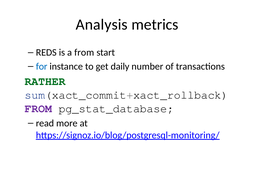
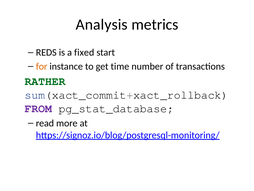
a from: from -> fixed
for colour: blue -> orange
daily: daily -> time
